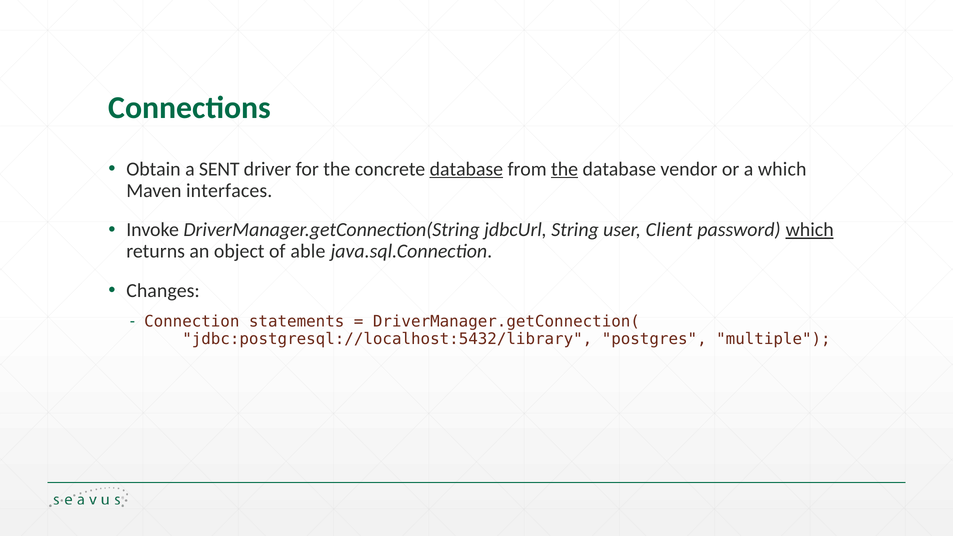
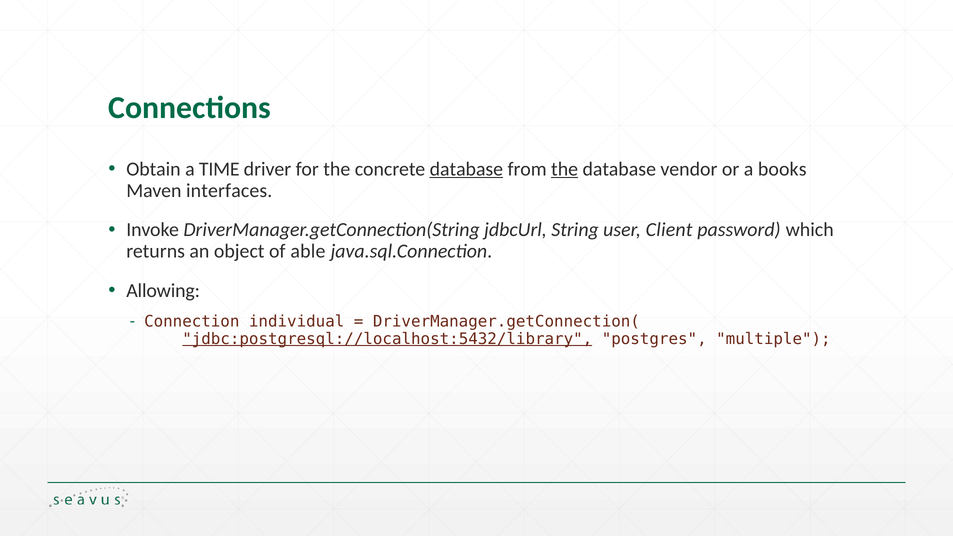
SENT: SENT -> TIME
a which: which -> books
which at (810, 230) underline: present -> none
Changes: Changes -> Allowing
statements: statements -> individual
jdbc:postgresql://localhost:5432/library underline: none -> present
